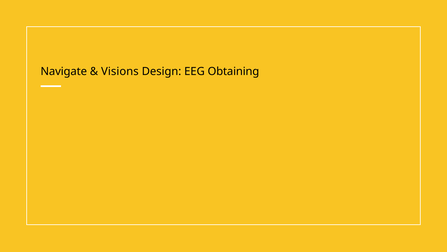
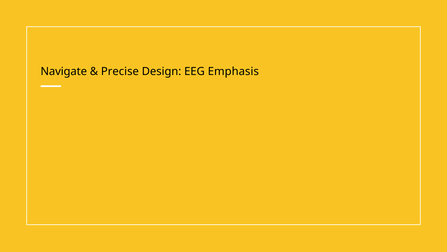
Visions: Visions -> Precise
Obtaining: Obtaining -> Emphasis
